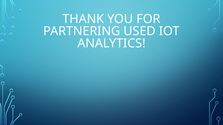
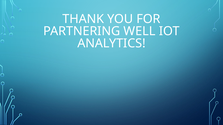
USED: USED -> WELL
